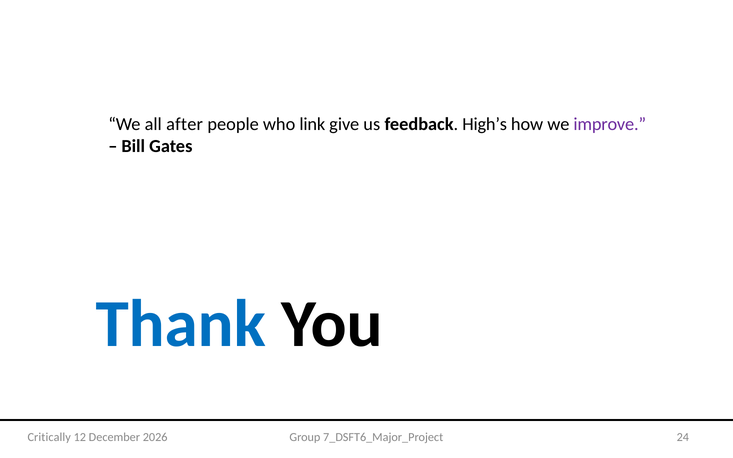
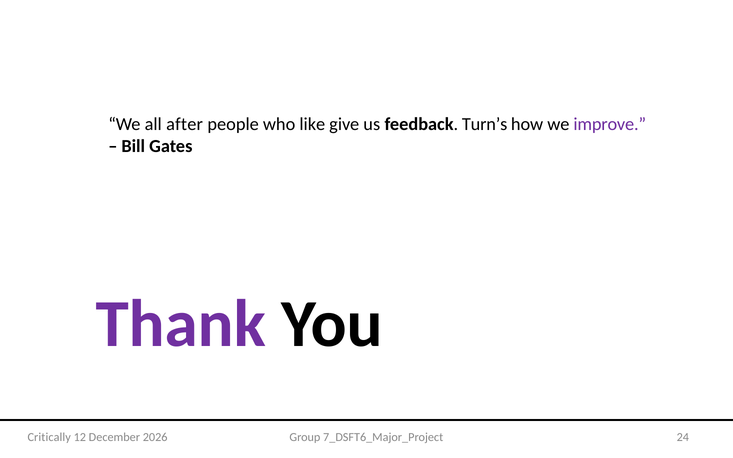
link: link -> like
High’s: High’s -> Turn’s
Thank colour: blue -> purple
